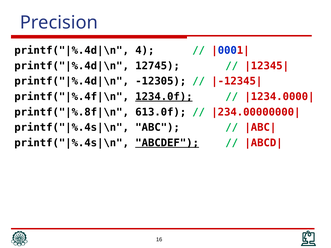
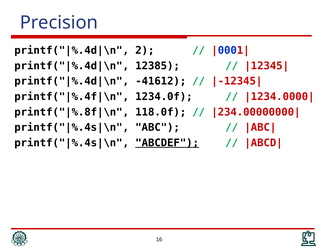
4: 4 -> 2
12745: 12745 -> 12385
-12305: -12305 -> -41612
1234.0f underline: present -> none
613.0f: 613.0f -> 118.0f
